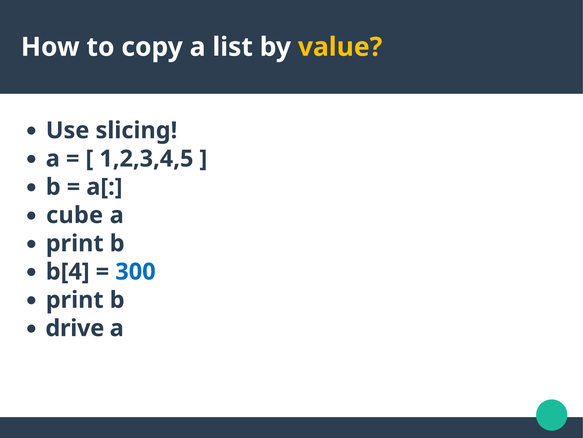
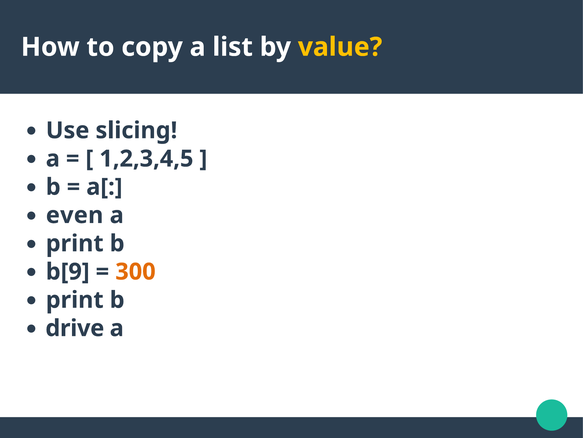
cube: cube -> even
b[4: b[4 -> b[9
300 colour: blue -> orange
